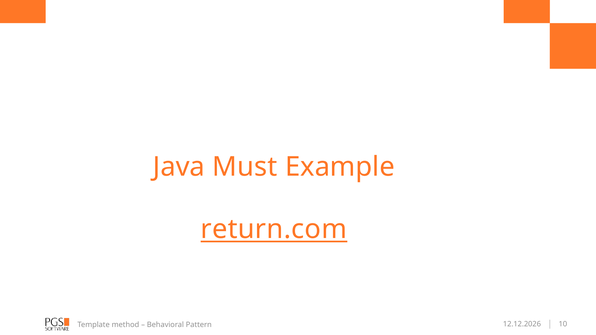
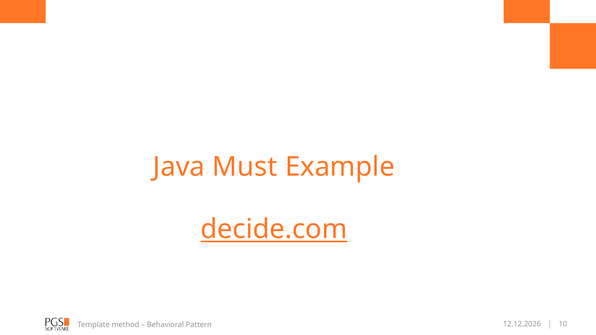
return.com: return.com -> decide.com
